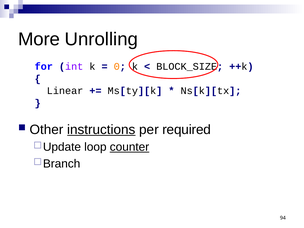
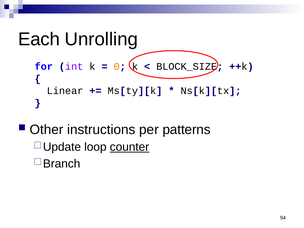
More: More -> Each
instructions underline: present -> none
required: required -> patterns
